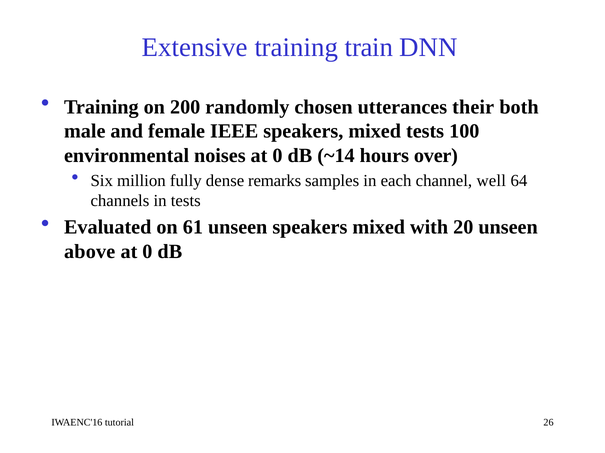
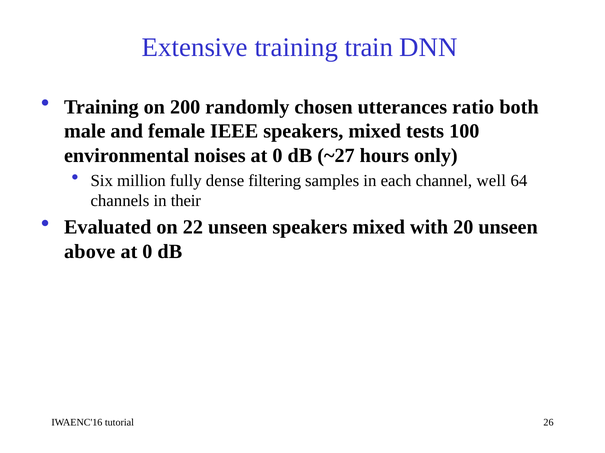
their: their -> ratio
~14: ~14 -> ~27
over: over -> only
remarks: remarks -> filtering
in tests: tests -> their
61: 61 -> 22
